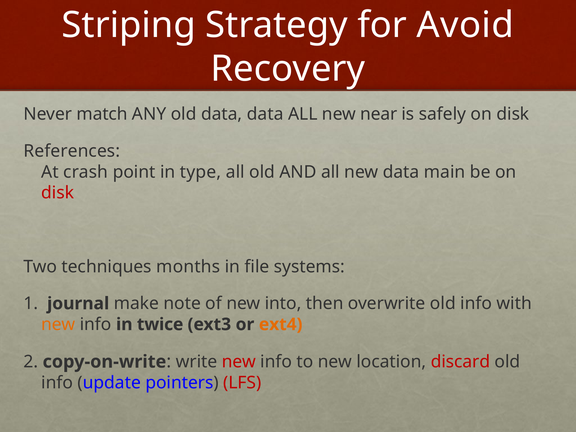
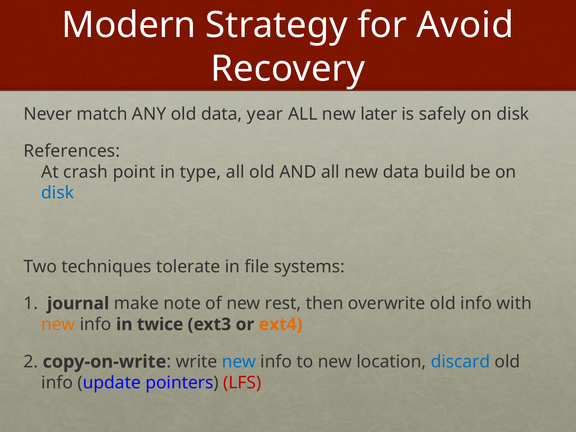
Striping: Striping -> Modern
data data: data -> year
near: near -> later
main: main -> build
disk at (58, 193) colour: red -> blue
months: months -> tolerate
into: into -> rest
new at (239, 362) colour: red -> blue
discard colour: red -> blue
